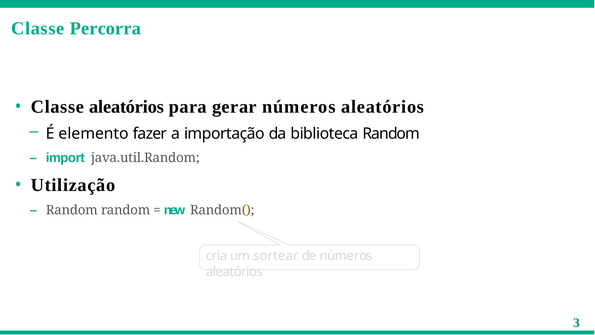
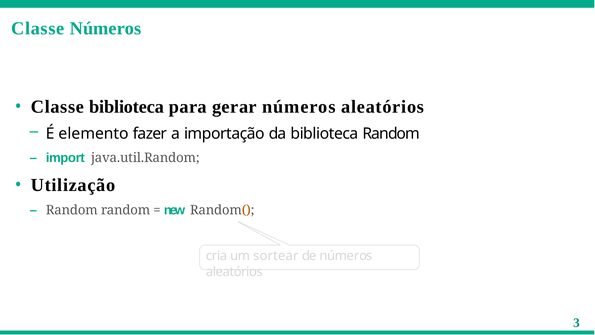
Classe Percorra: Percorra -> Números
Classe aleatórios: aleatórios -> biblioteca
